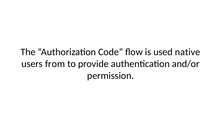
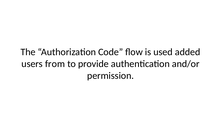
native: native -> added
